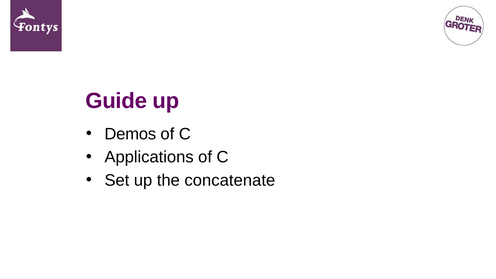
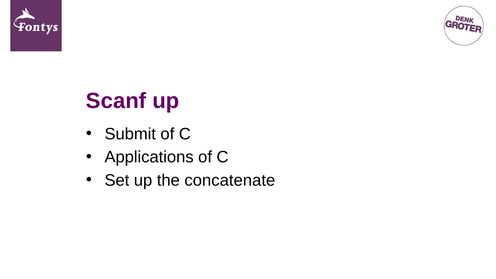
Guide: Guide -> Scanf
Demos: Demos -> Submit
